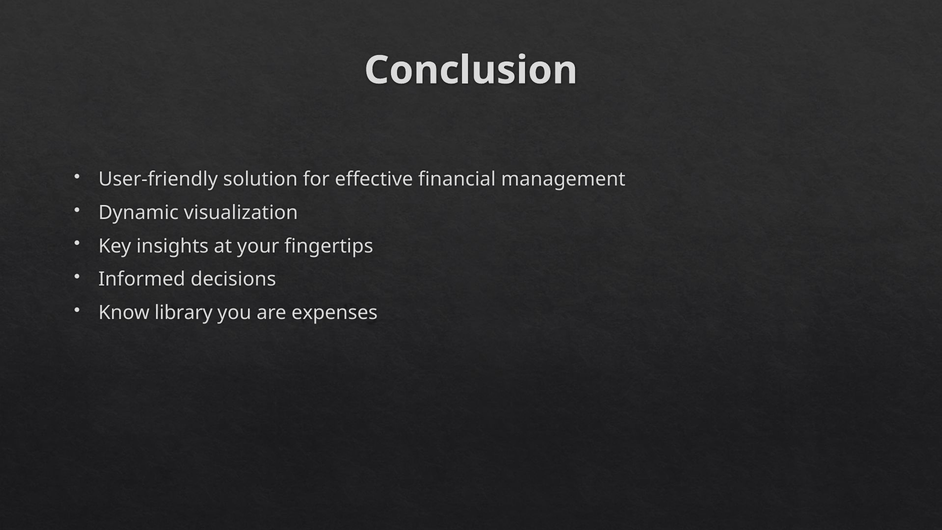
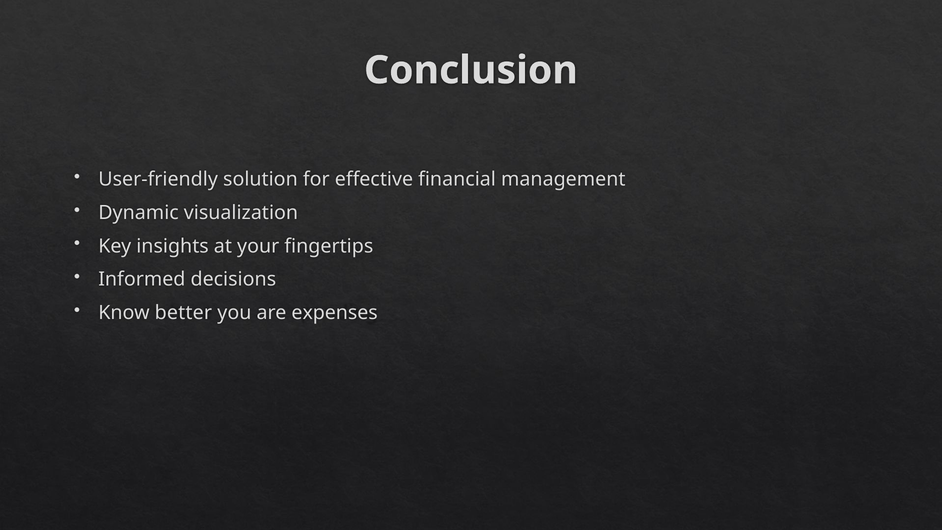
library: library -> better
